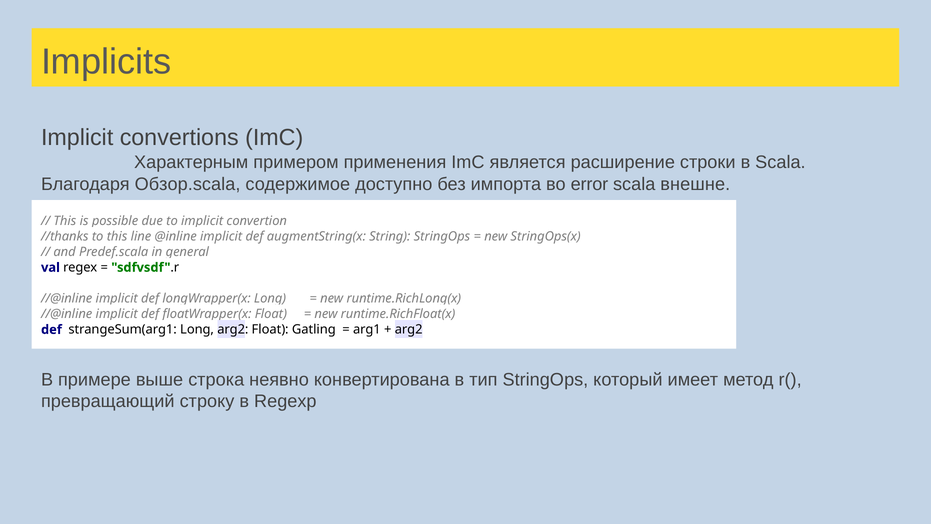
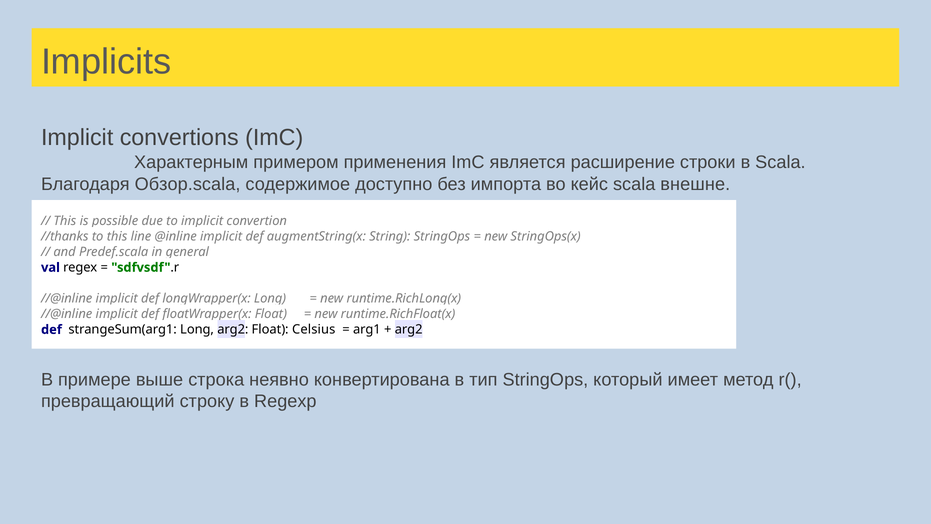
error: error -> кейс
Gatling: Gatling -> Celsius
